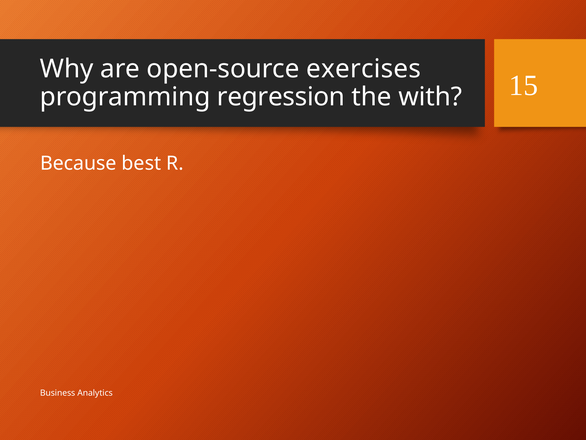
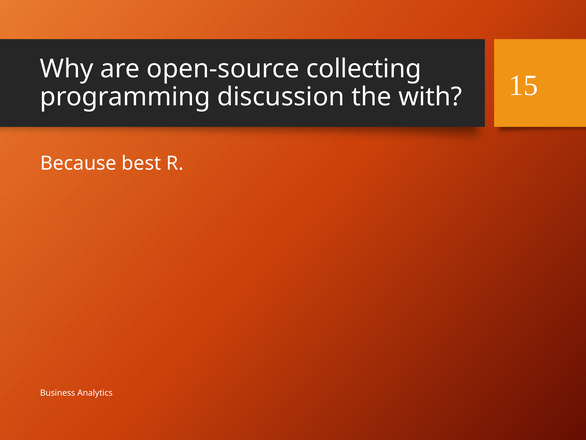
exercises: exercises -> collecting
regression: regression -> discussion
